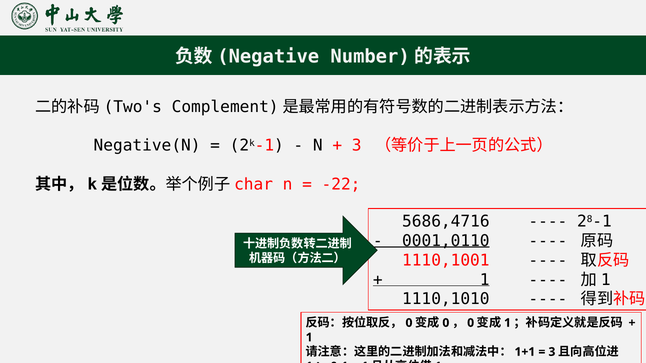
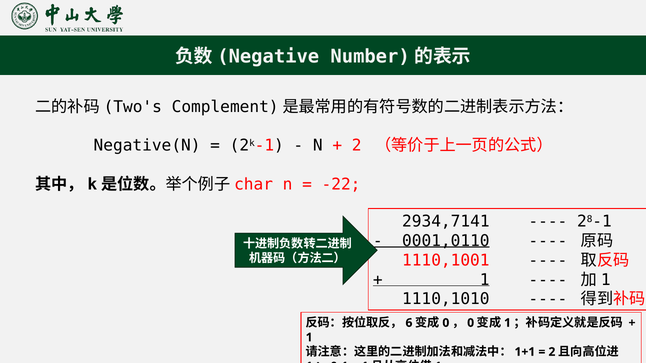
3 at (357, 146): 3 -> 2
5686,4716: 5686,4716 -> 2934,7141
0 at (409, 323): 0 -> 6
3 at (552, 352): 3 -> 2
